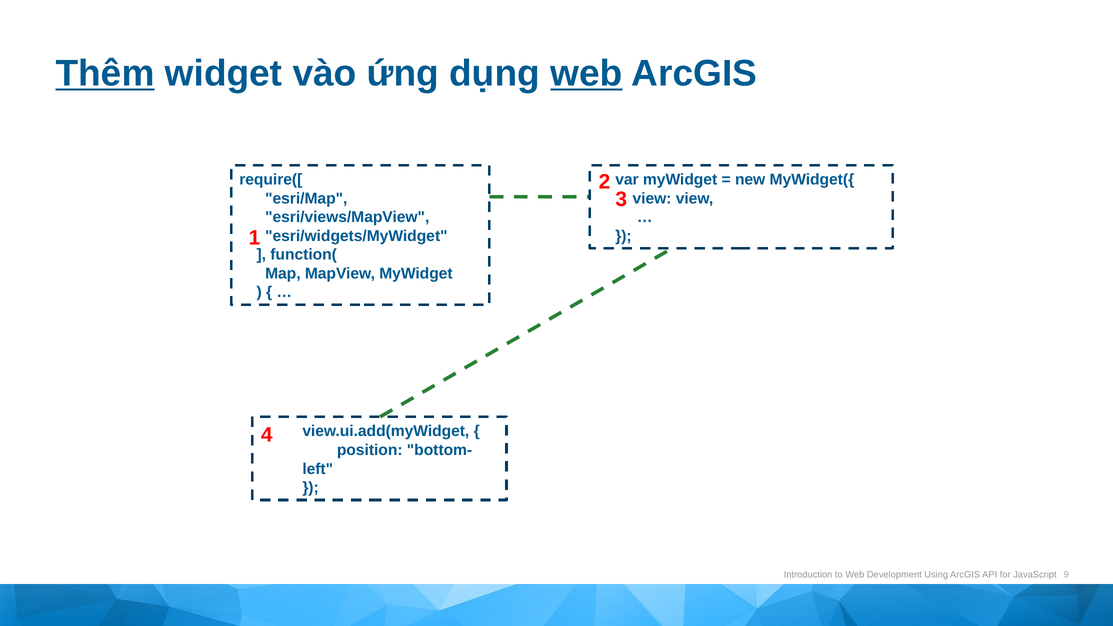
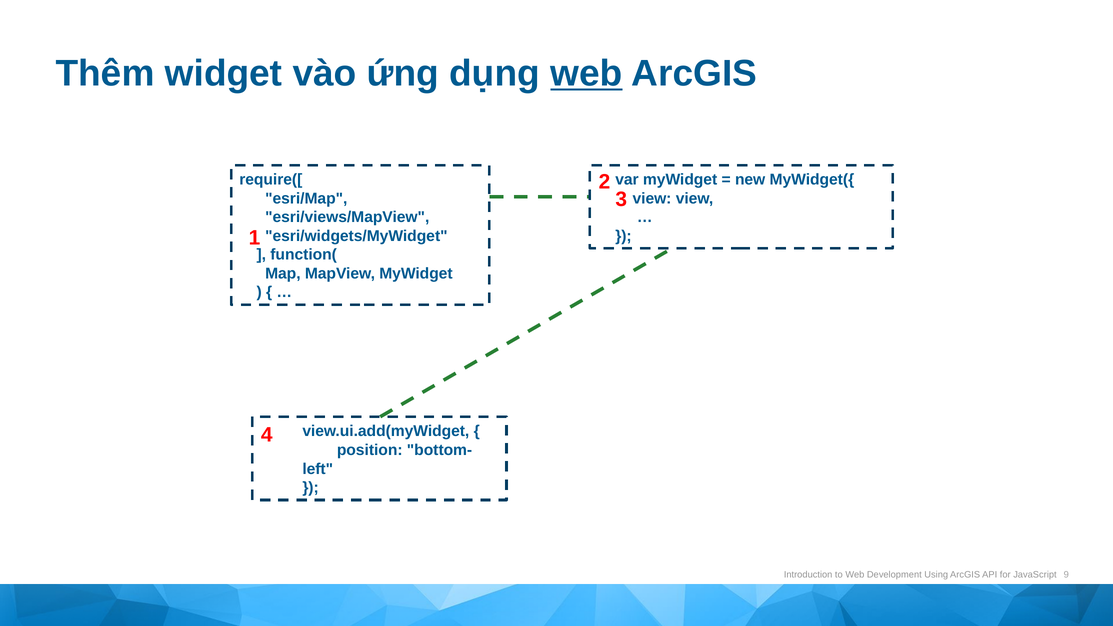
Thêm underline: present -> none
